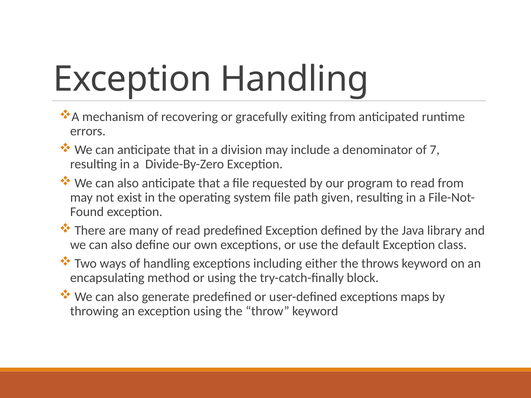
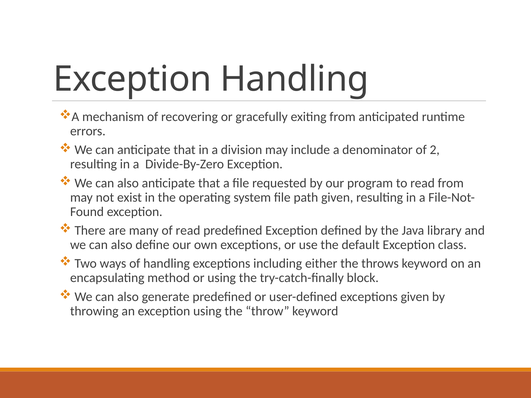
7: 7 -> 2
exceptions maps: maps -> given
